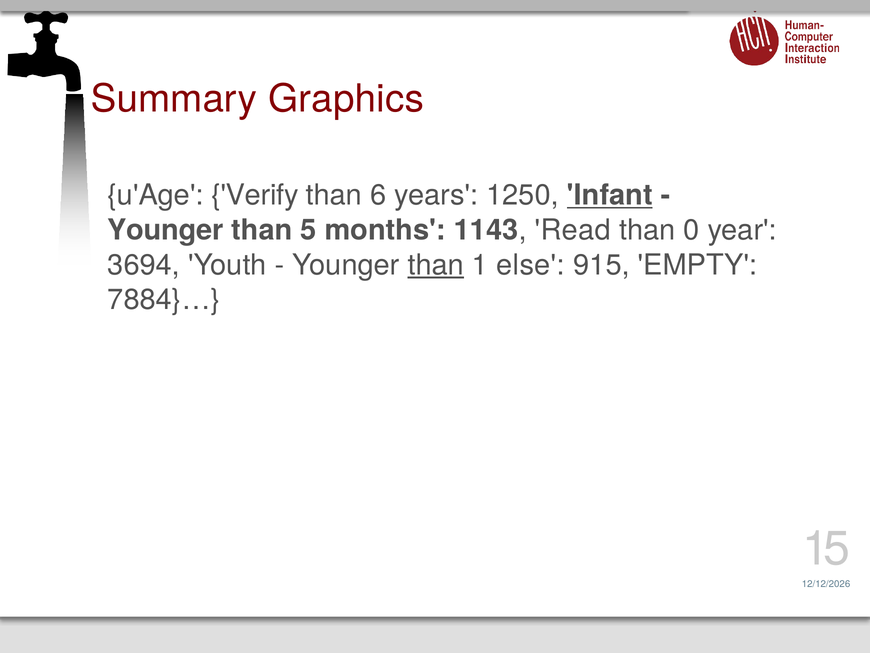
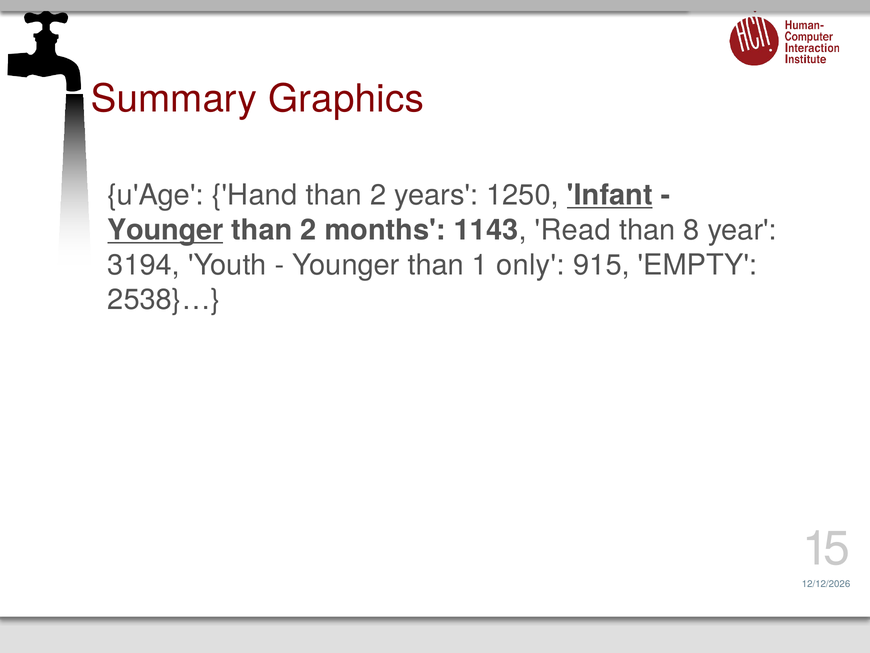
Verify: Verify -> Hand
6 at (378, 195): 6 -> 2
Younger at (165, 230) underline: none -> present
5 at (308, 230): 5 -> 2
0: 0 -> 8
3694: 3694 -> 3194
than at (436, 265) underline: present -> none
else: else -> only
7884}…: 7884}… -> 2538}…
